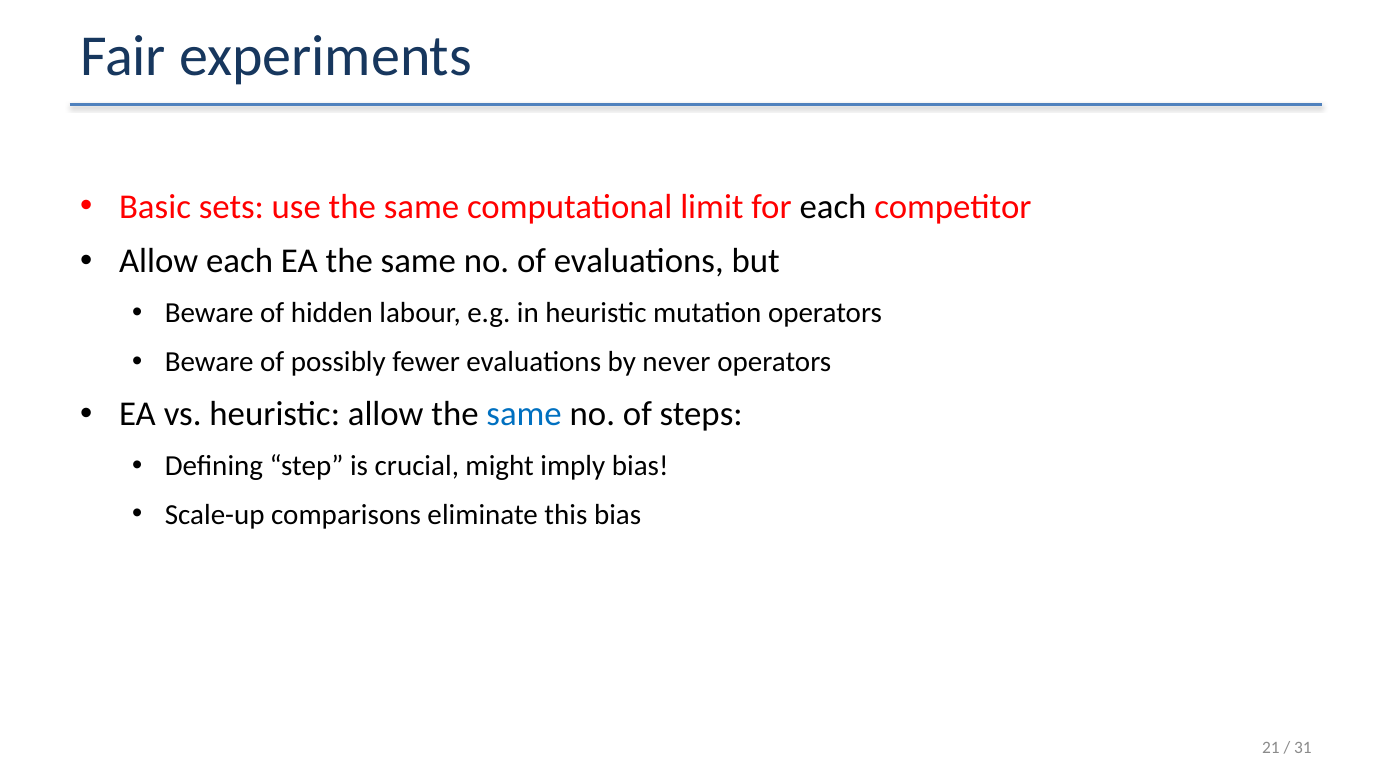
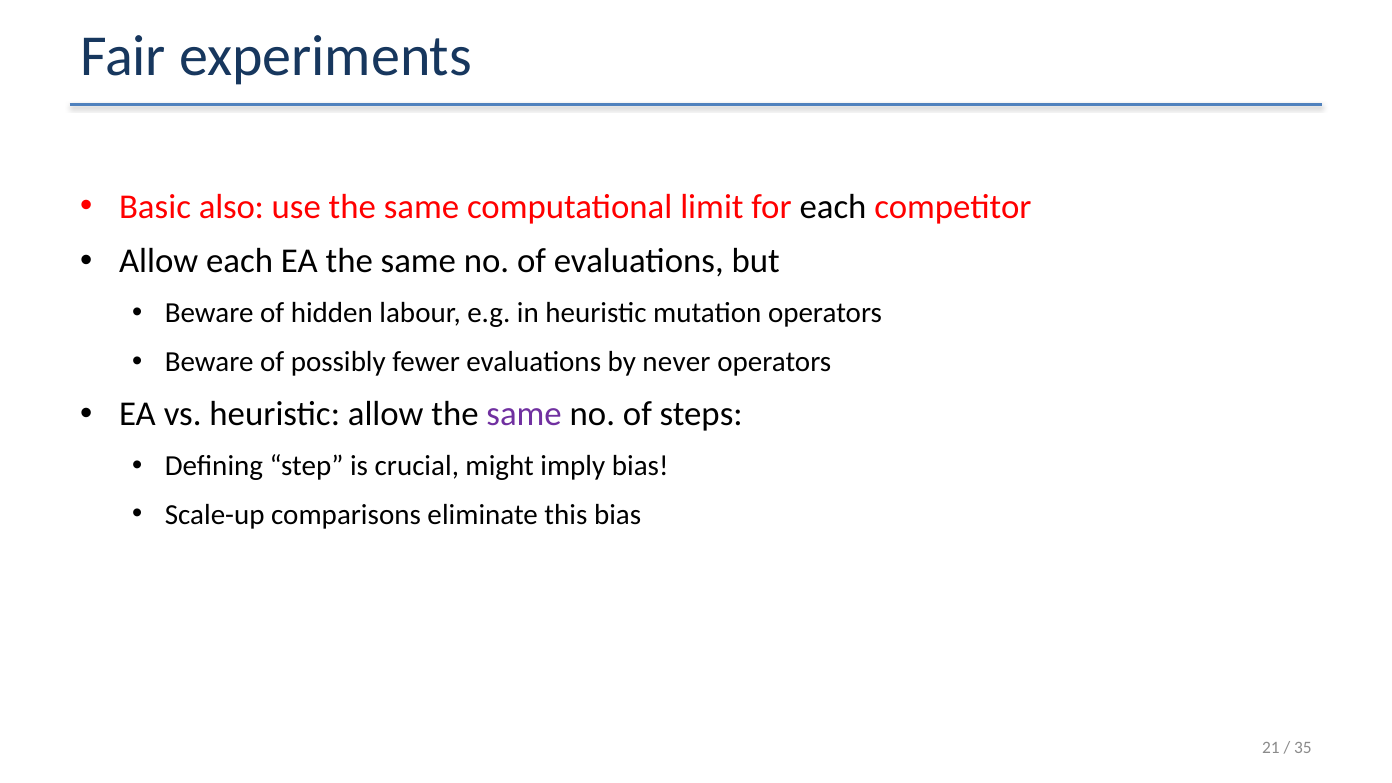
sets: sets -> also
same at (524, 414) colour: blue -> purple
31: 31 -> 35
